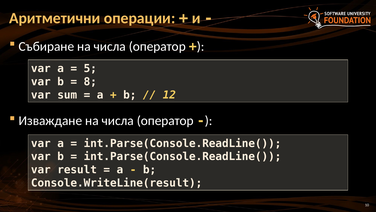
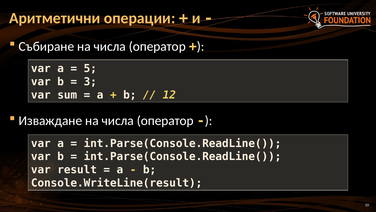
8: 8 -> 3
